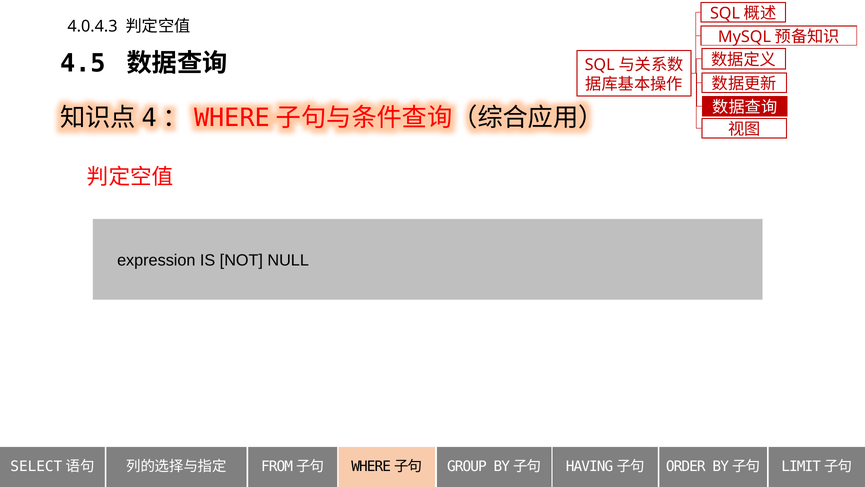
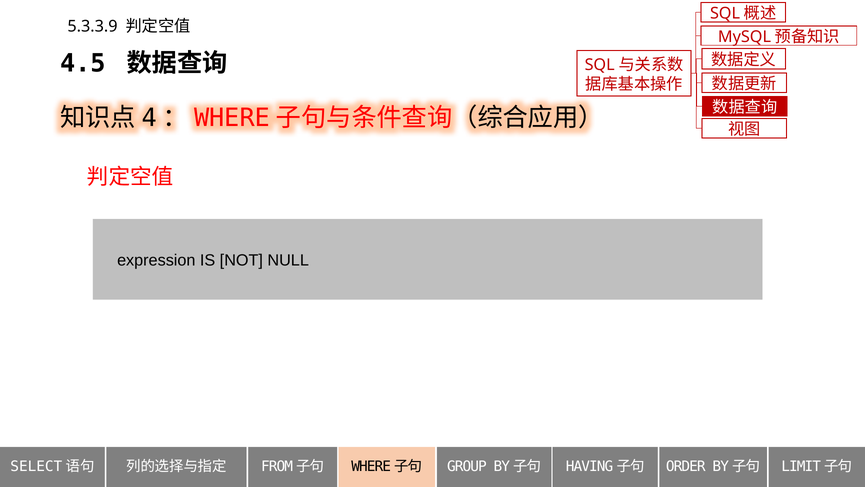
4.0.4.3: 4.0.4.3 -> 5.3.3.9
